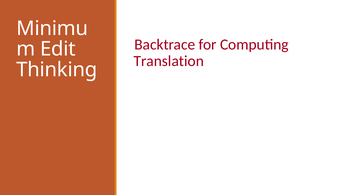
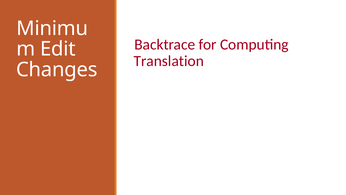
Thinking: Thinking -> Changes
